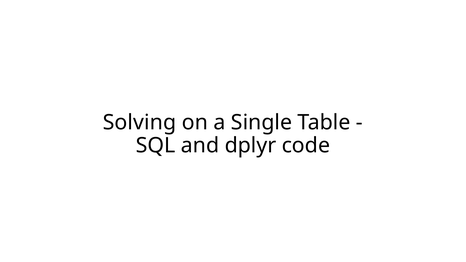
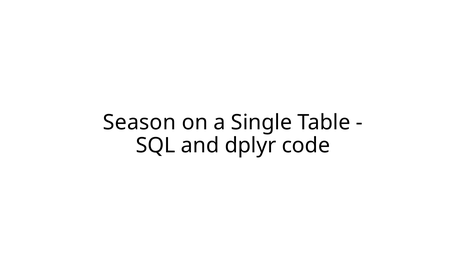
Solving: Solving -> Season
